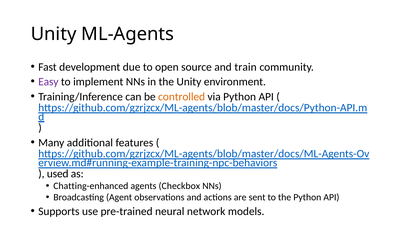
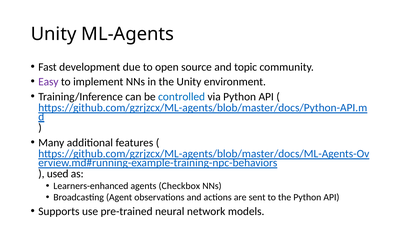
train: train -> topic
controlled colour: orange -> blue
Chatting-enhanced: Chatting-enhanced -> Learners-enhanced
